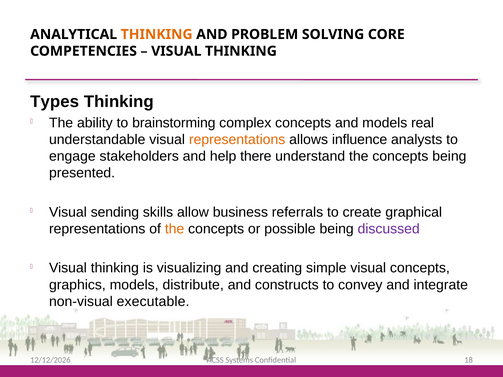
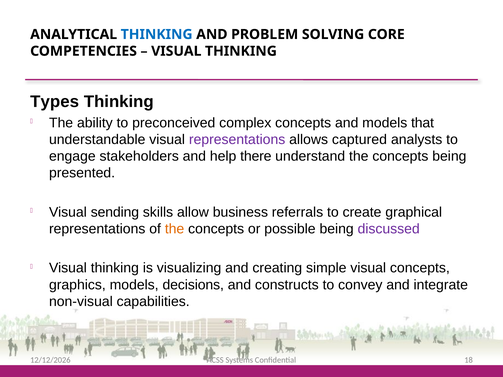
THINKING at (157, 34) colour: orange -> blue
brainstorming: brainstorming -> preconceived
real: real -> that
representations at (237, 140) colour: orange -> purple
influence: influence -> captured
distribute: distribute -> decisions
executable: executable -> capabilities
